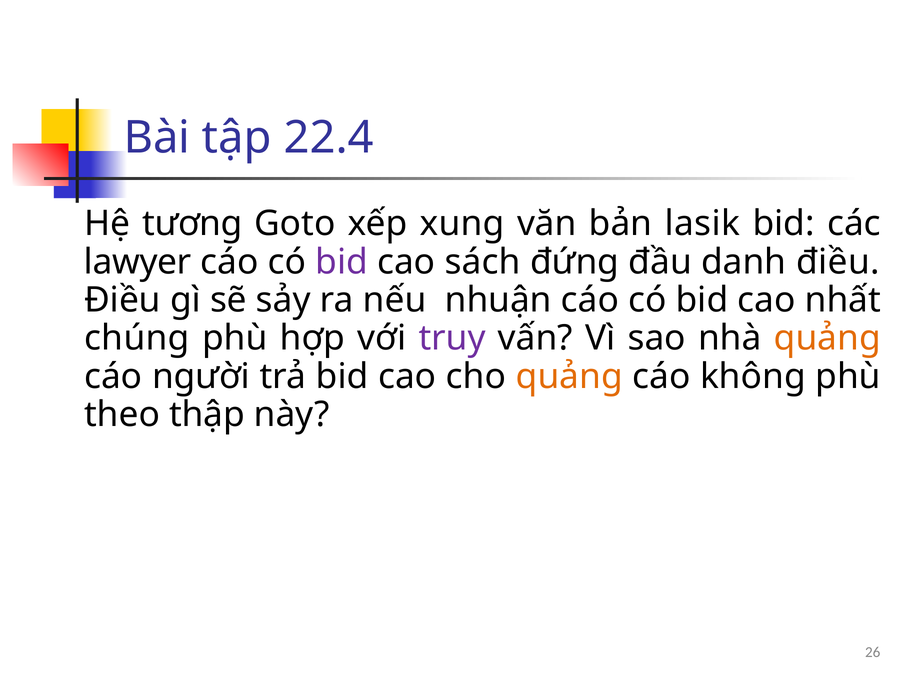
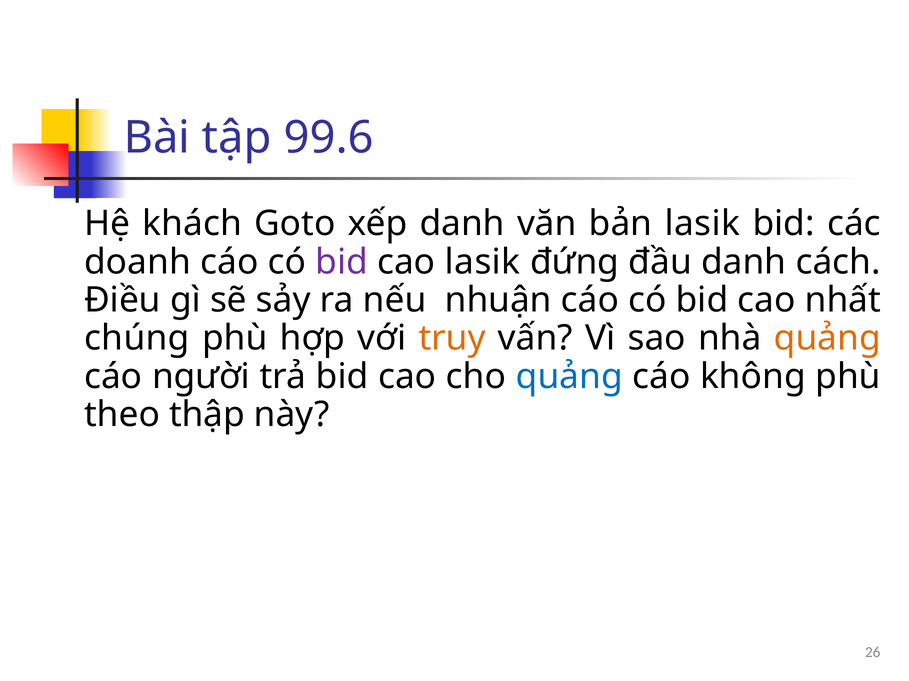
22.4: 22.4 -> 99.6
tương: tương -> khách
xếp xung: xung -> danh
lawyer: lawyer -> doanh
cao sách: sách -> lasik
danh điều: điều -> cách
truy colour: purple -> orange
quảng at (569, 377) colour: orange -> blue
